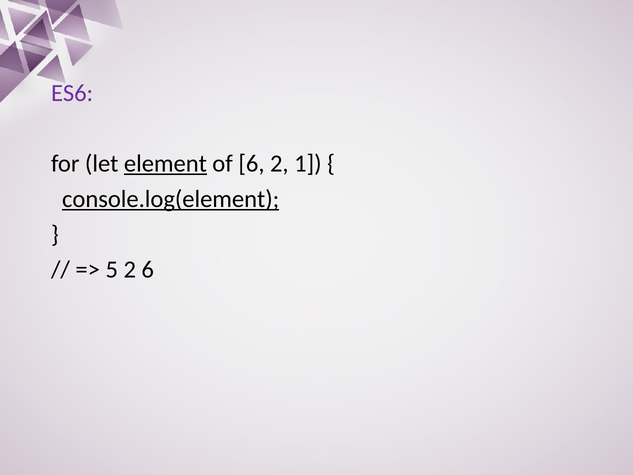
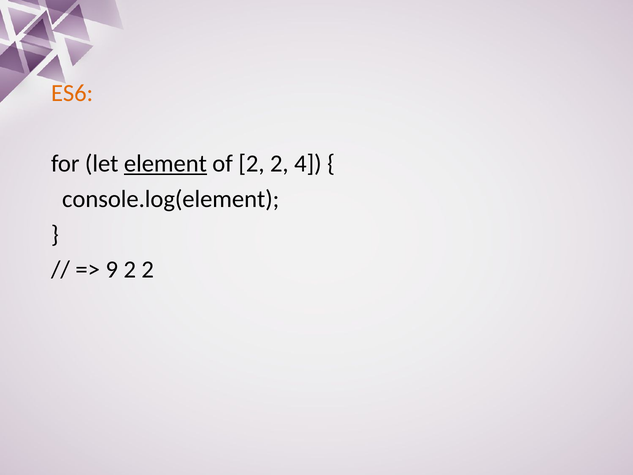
ES6 colour: purple -> orange
of 6: 6 -> 2
1: 1 -> 4
console.log(element underline: present -> none
5: 5 -> 9
6 at (148, 270): 6 -> 2
